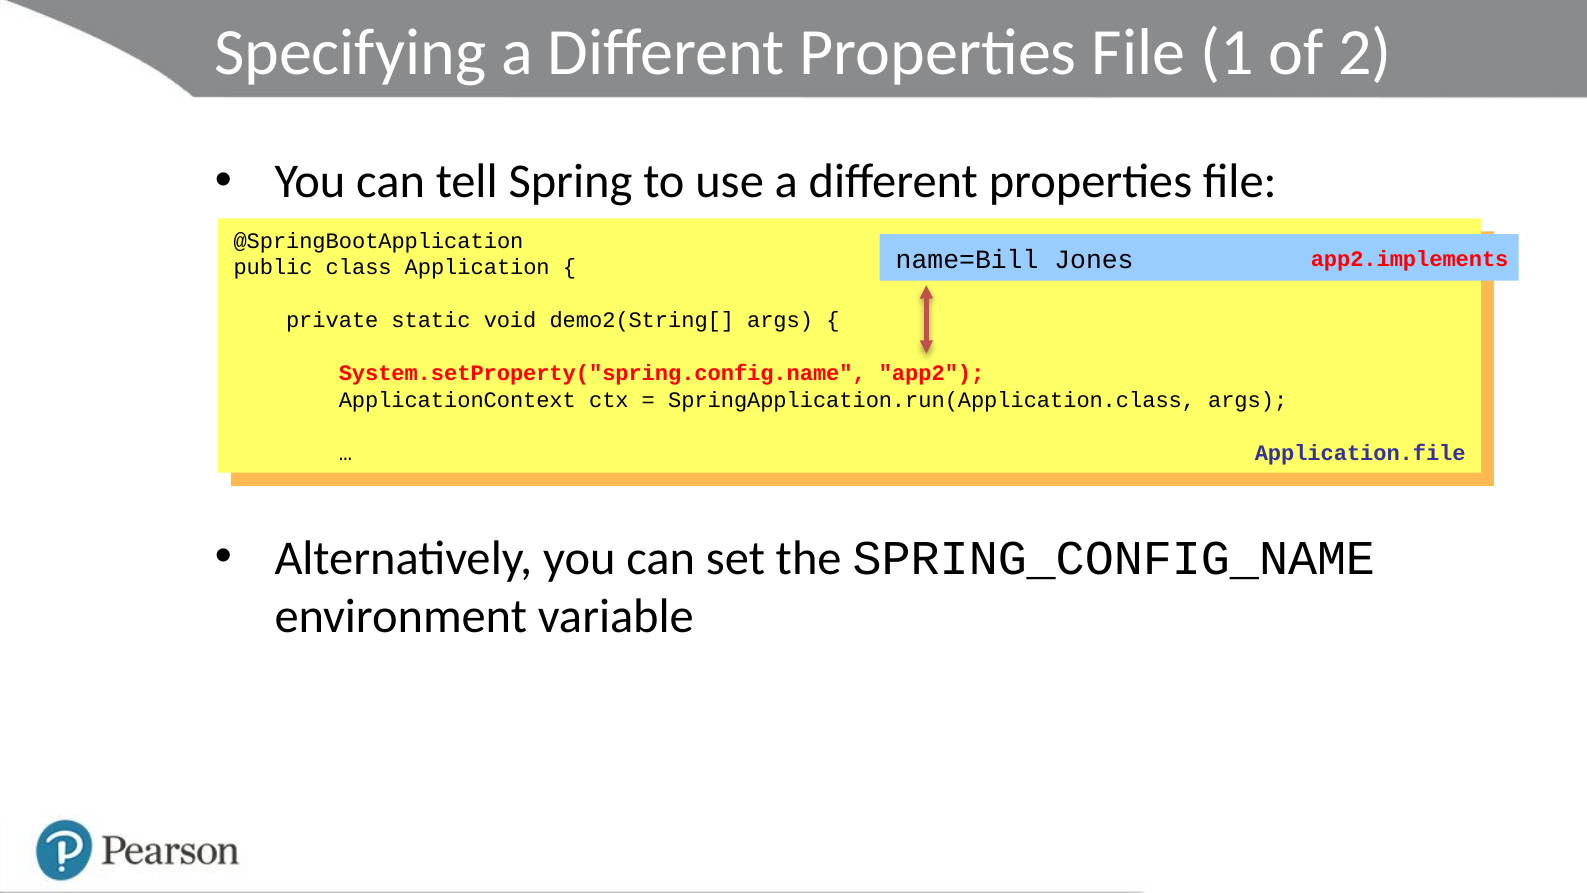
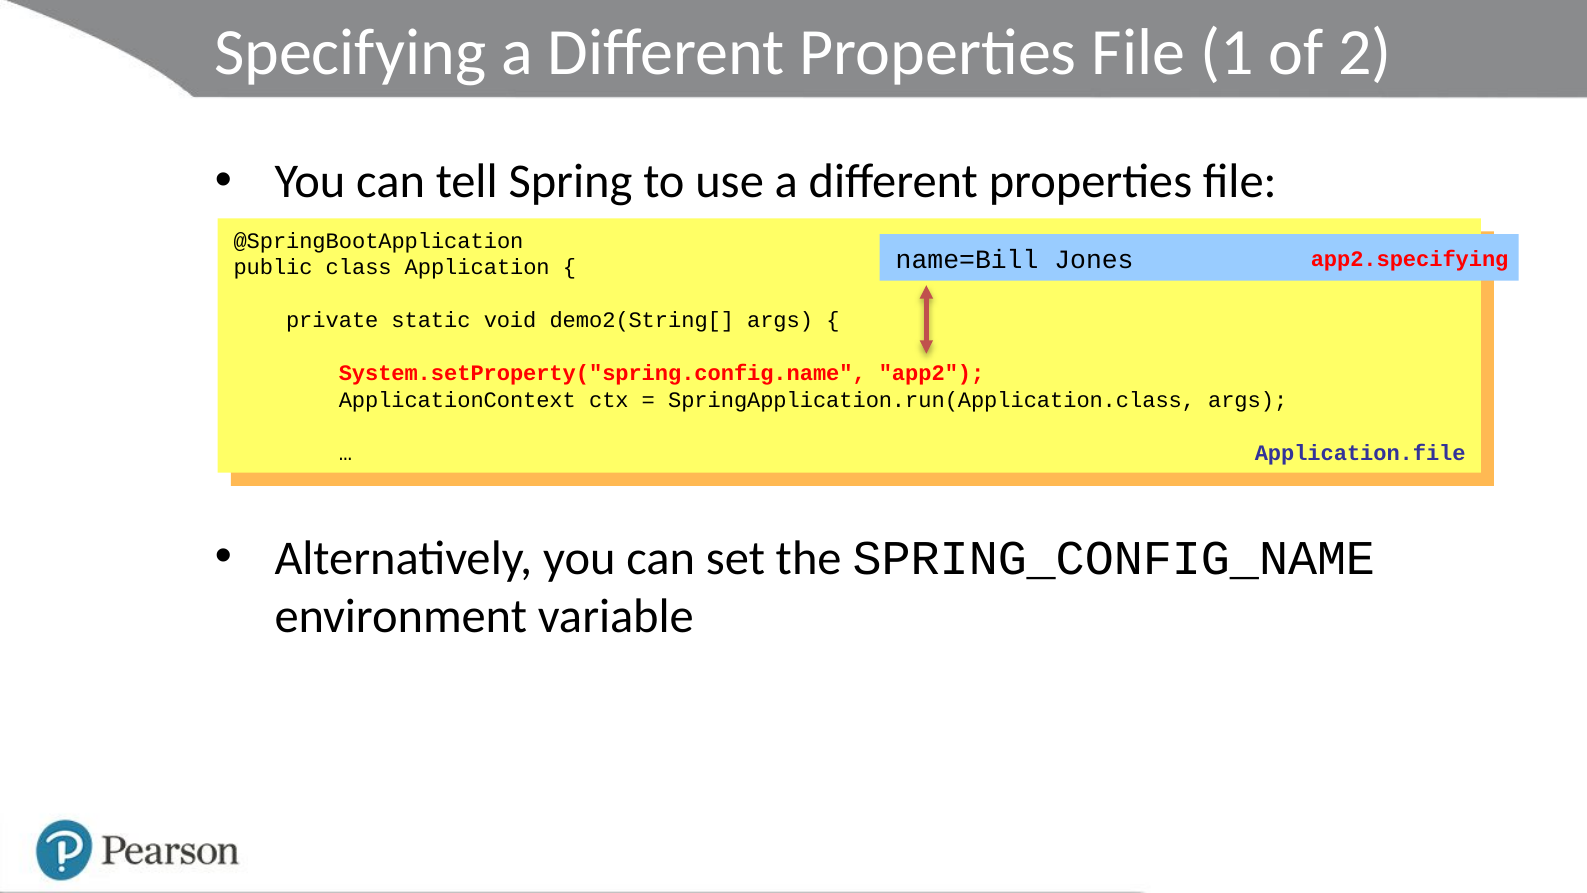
app2.implements: app2.implements -> app2.specifying
